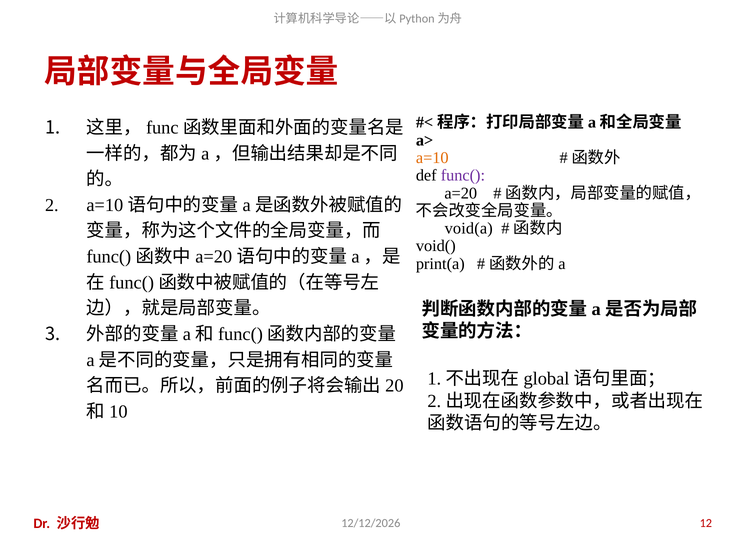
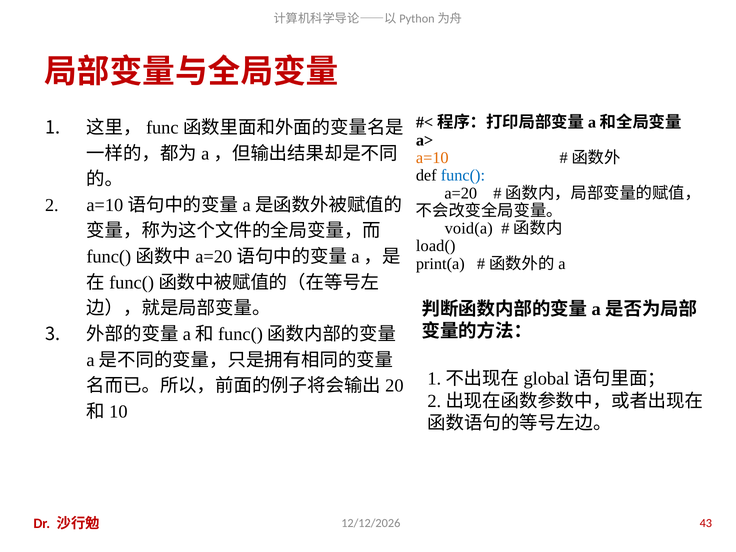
func( colour: purple -> blue
void(: void( -> load(
12: 12 -> 43
